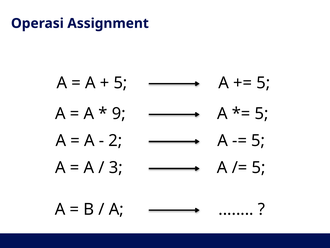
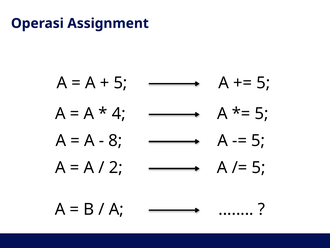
9: 9 -> 4
2: 2 -> 8
3: 3 -> 2
